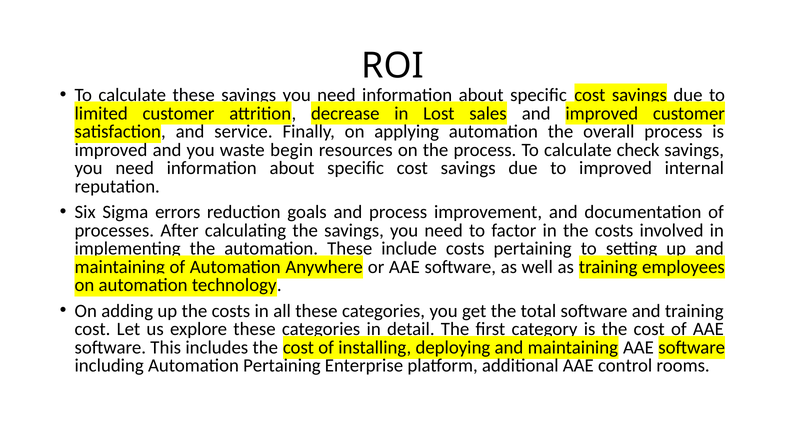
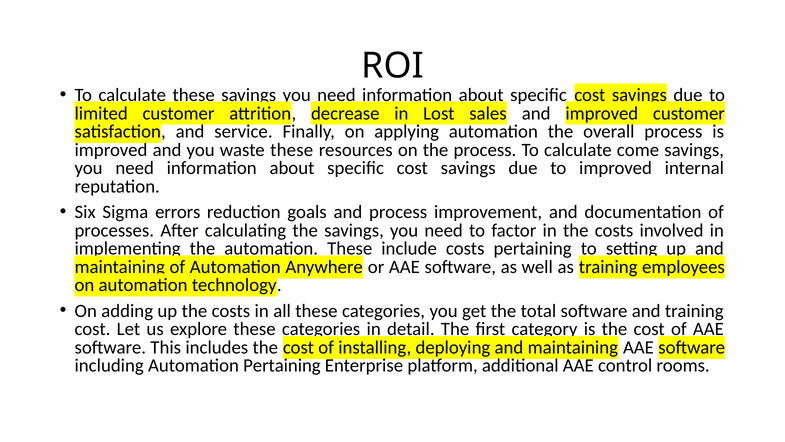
waste begin: begin -> these
check: check -> come
